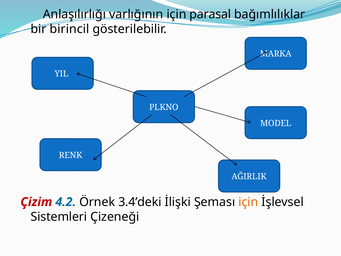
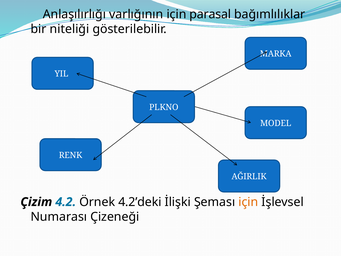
birincil: birincil -> niteliği
Çizim colour: red -> black
3.4’deki: 3.4’deki -> 4.2’deki
Sistemleri: Sistemleri -> Numarası
